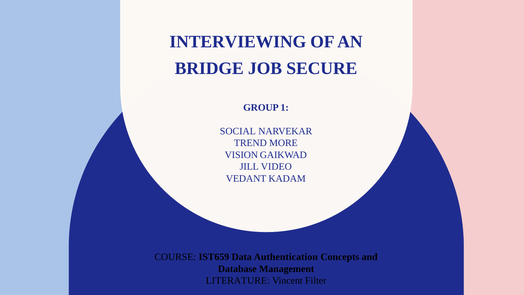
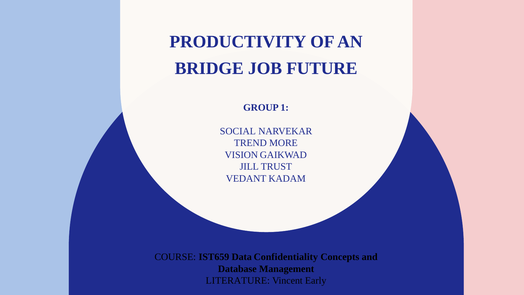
INTERVIEWING: INTERVIEWING -> PRODUCTIVITY
SECURE: SECURE -> FUTURE
VIDEO: VIDEO -> TRUST
Authentication: Authentication -> Confidentiality
Filter: Filter -> Early
